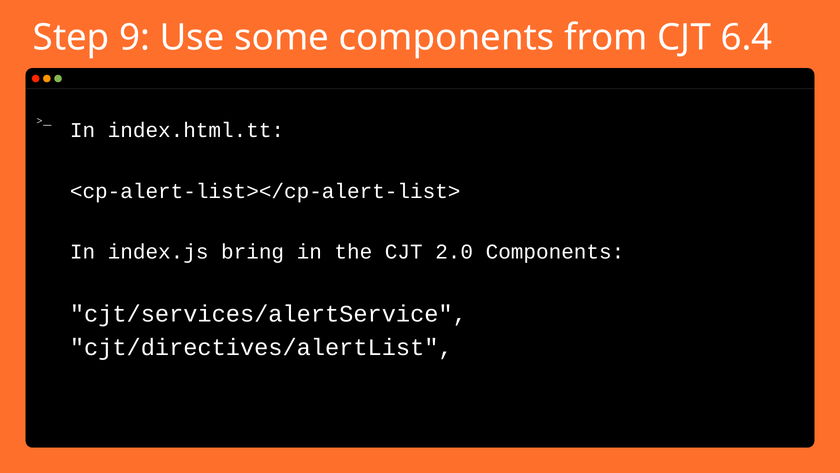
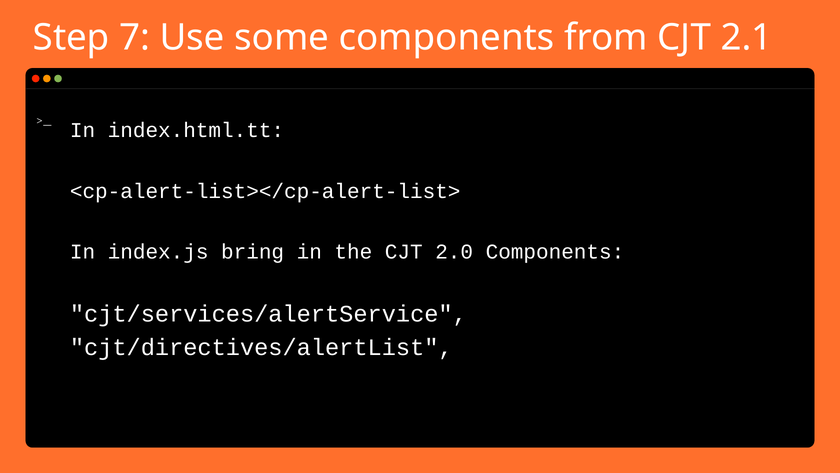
9: 9 -> 7
6.4: 6.4 -> 2.1
